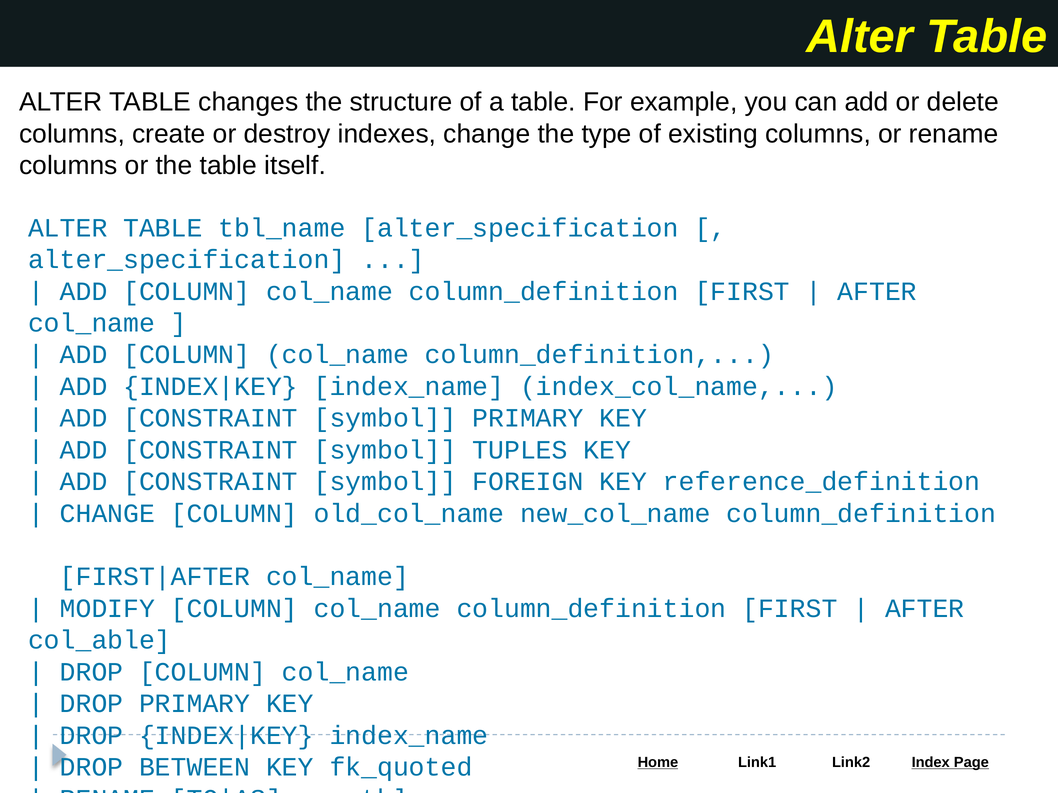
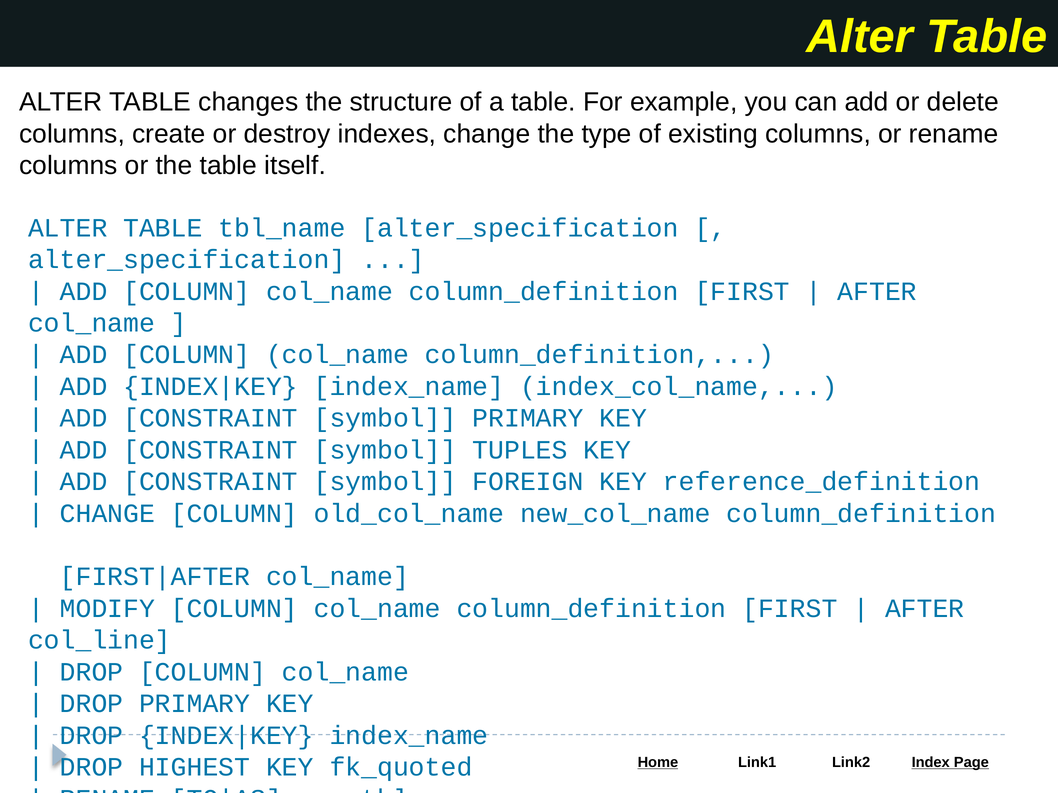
col_able: col_able -> col_line
BETWEEN: BETWEEN -> HIGHEST
